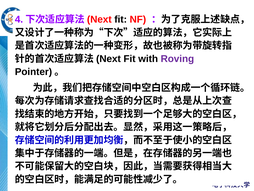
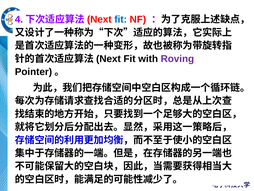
fit at (121, 19) colour: black -> blue
